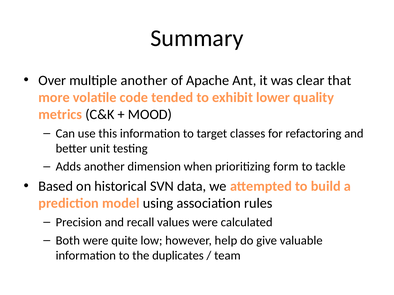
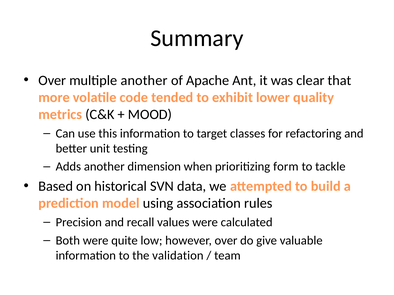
however help: help -> over
duplicates: duplicates -> validation
